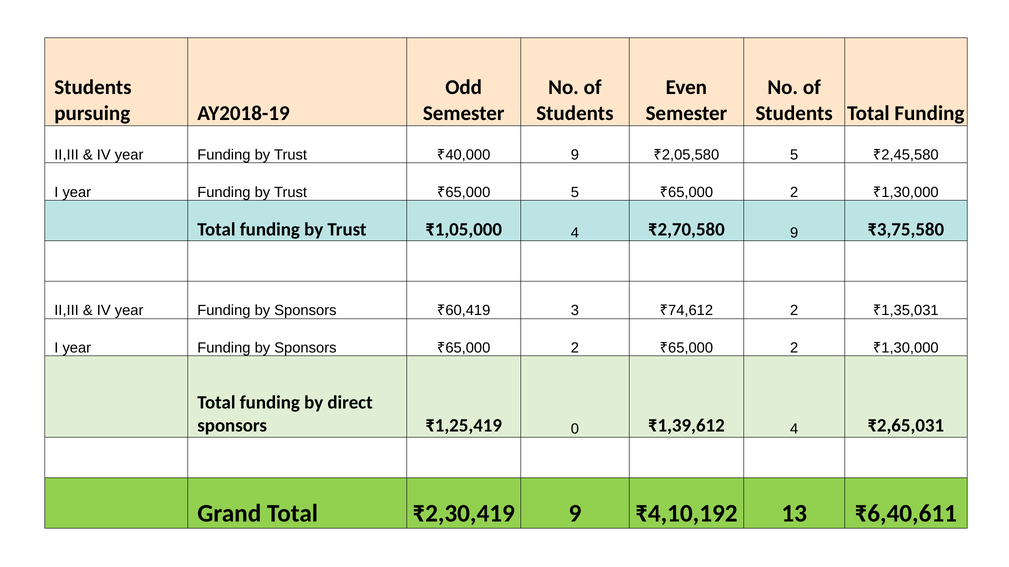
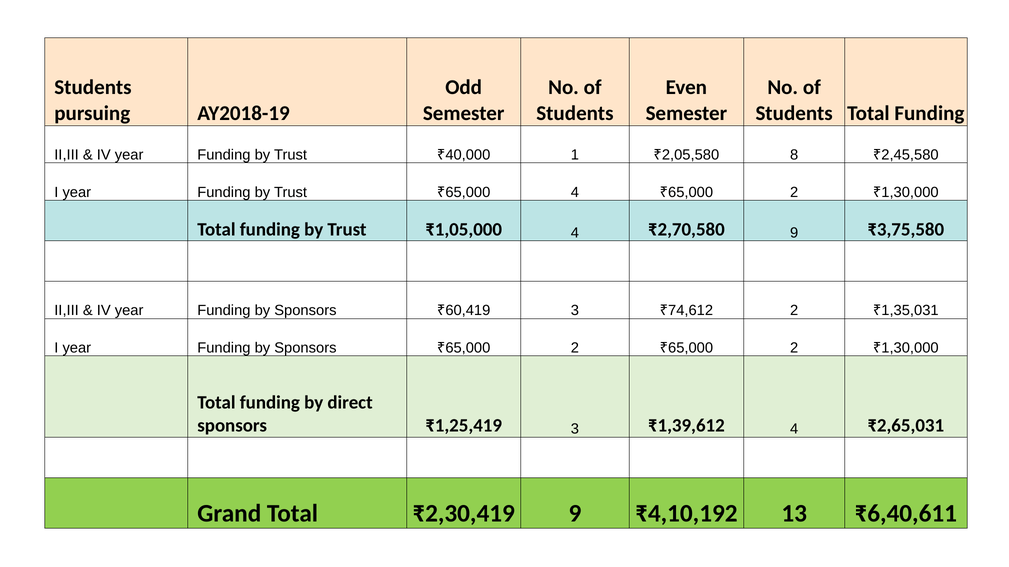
9 at (575, 155): 9 -> 1
5 at (794, 155): 5 -> 8
5 at (575, 192): 5 -> 4
₹1,25,419 0: 0 -> 3
